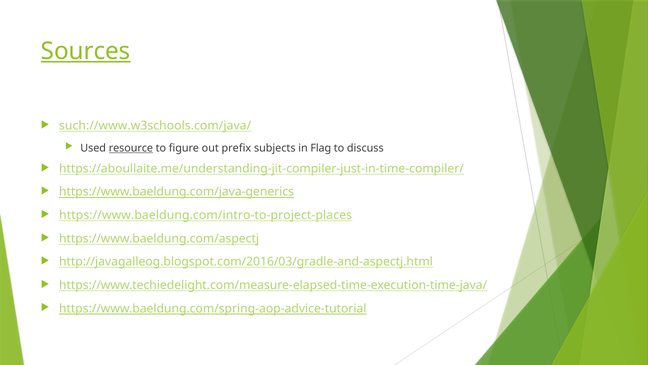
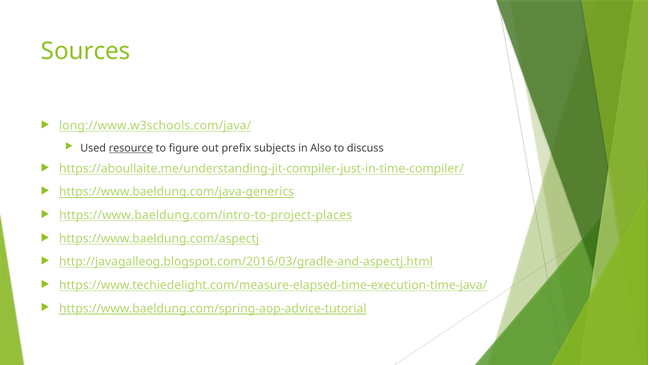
Sources underline: present -> none
such://www.w3schools.com/java/: such://www.w3schools.com/java/ -> long://www.w3schools.com/java/
Flag: Flag -> Also
